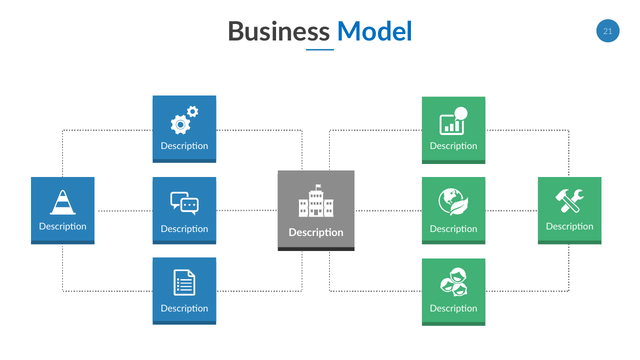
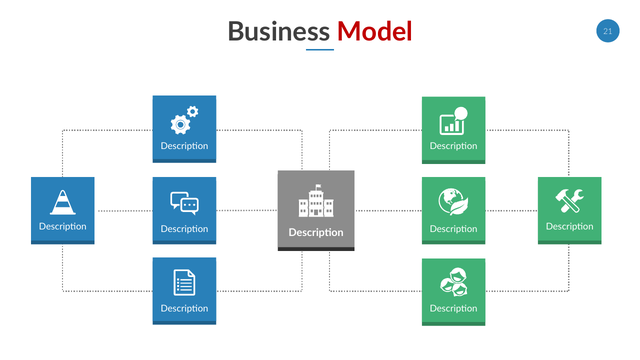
Model colour: blue -> red
